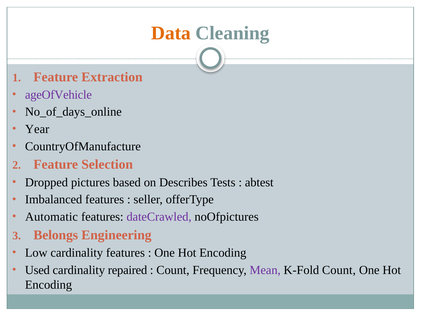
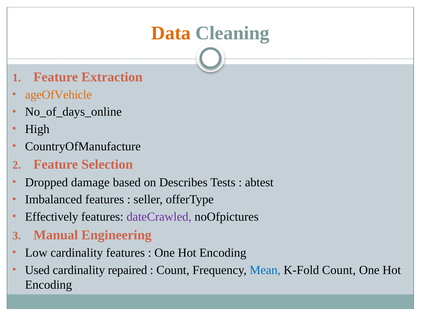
ageOfVehicle colour: purple -> orange
Year: Year -> High
pictures: pictures -> damage
Automatic: Automatic -> Effectively
Belongs: Belongs -> Manual
Mean colour: purple -> blue
